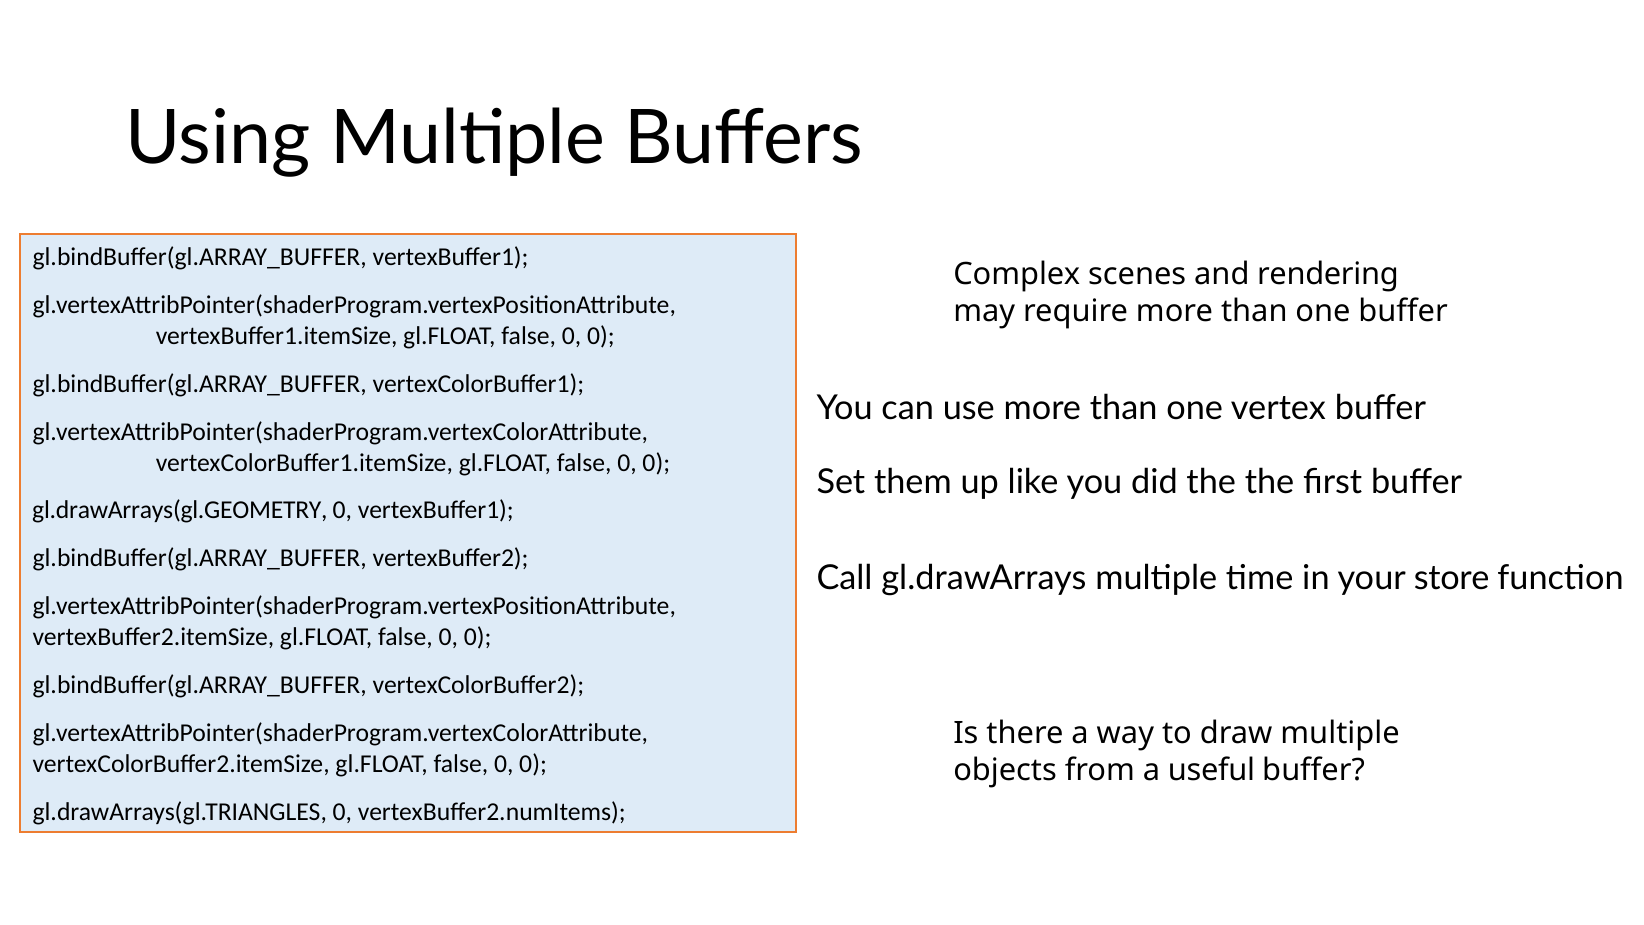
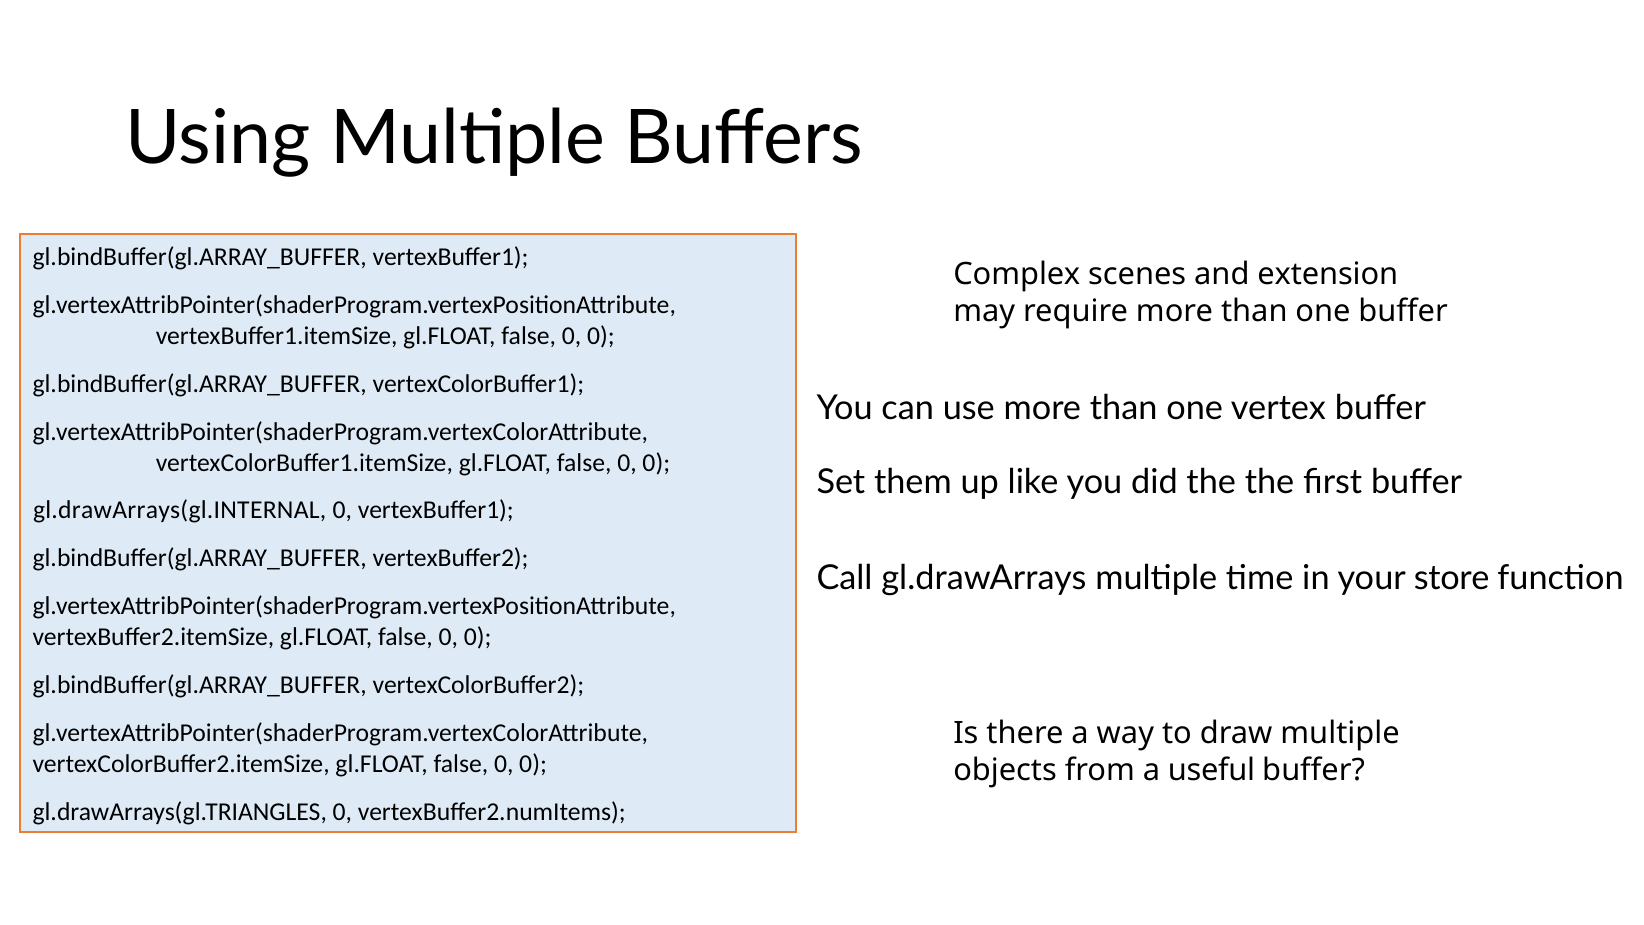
rendering: rendering -> extension
gl.drawArrays(gl.GEOMETRY: gl.drawArrays(gl.GEOMETRY -> gl.drawArrays(gl.INTERNAL
